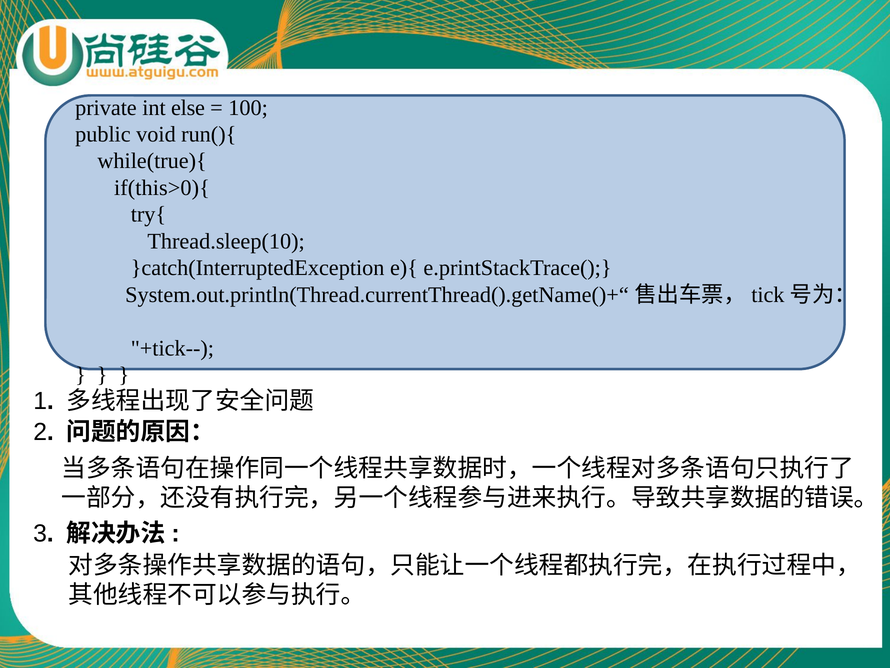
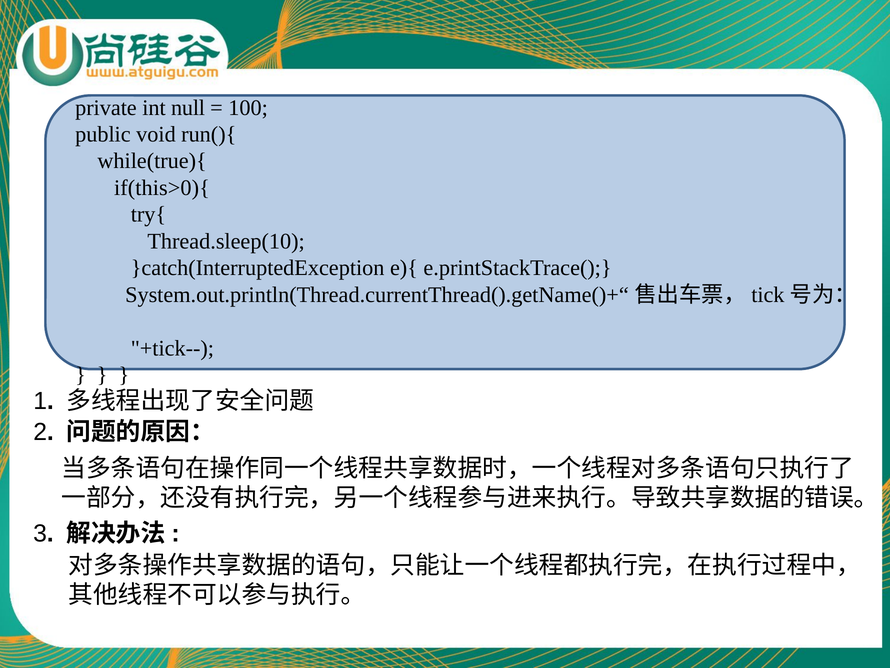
else: else -> null
